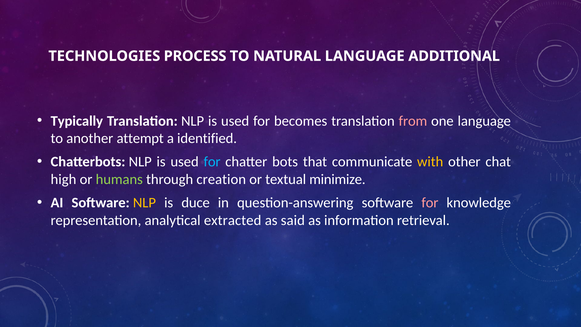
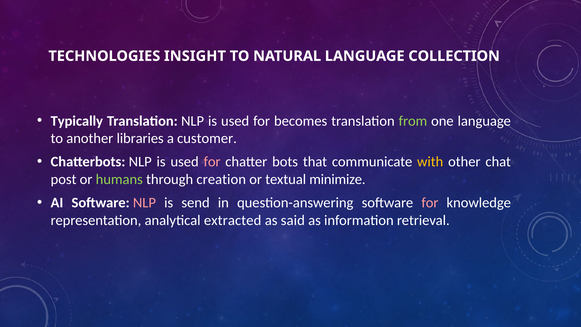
PROCESS: PROCESS -> INSIGHT
ADDITIONAL: ADDITIONAL -> COLLECTION
from colour: pink -> light green
attempt: attempt -> libraries
identified: identified -> customer
for at (212, 162) colour: light blue -> pink
high: high -> post
NLP at (144, 203) colour: yellow -> pink
duce: duce -> send
